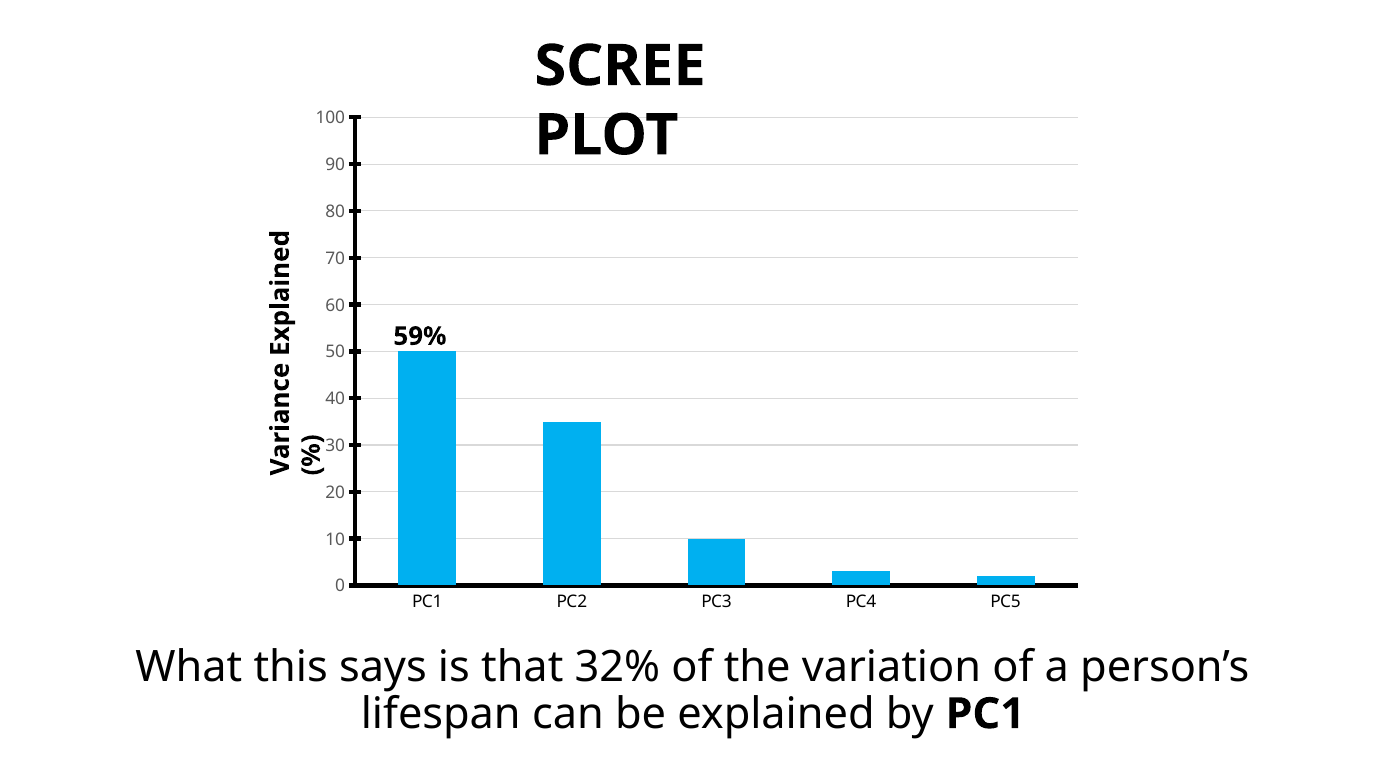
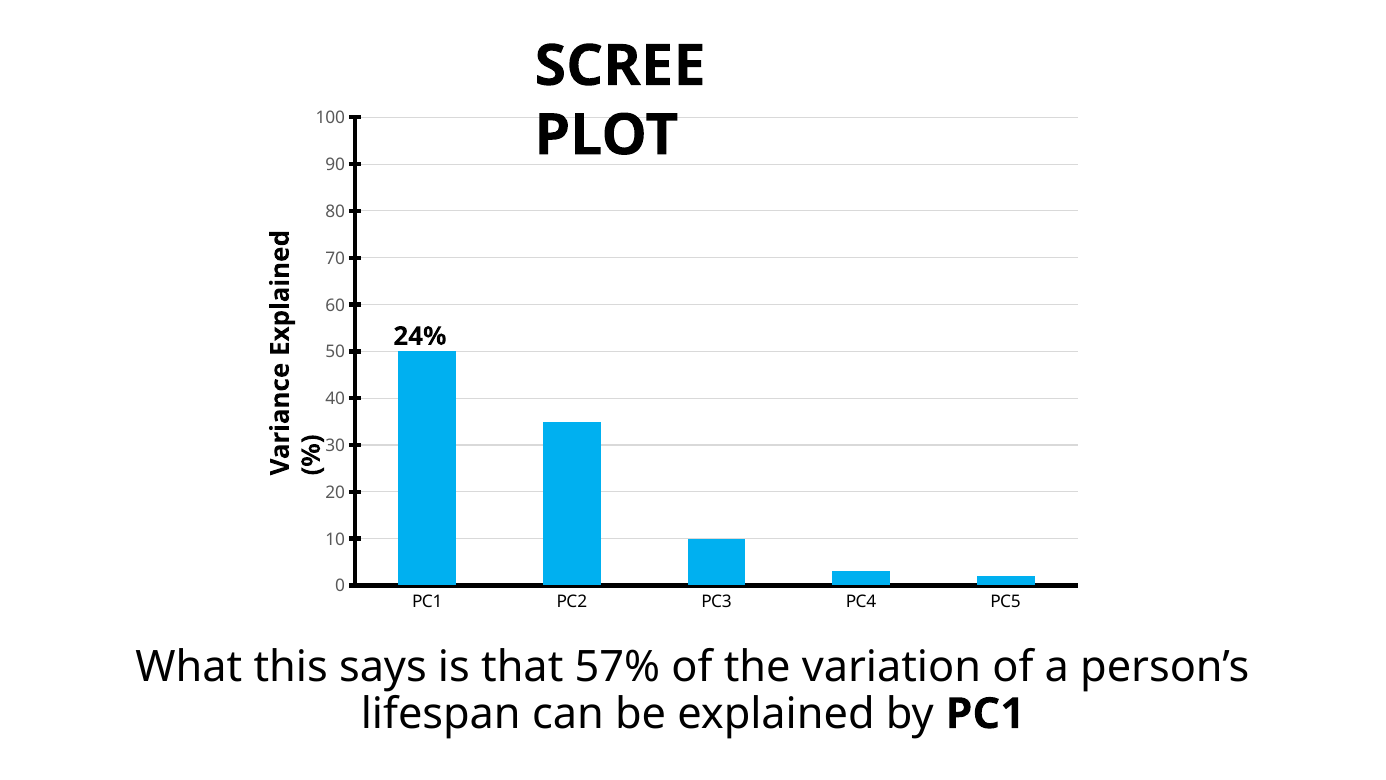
59%: 59% -> 24%
32%: 32% -> 57%
